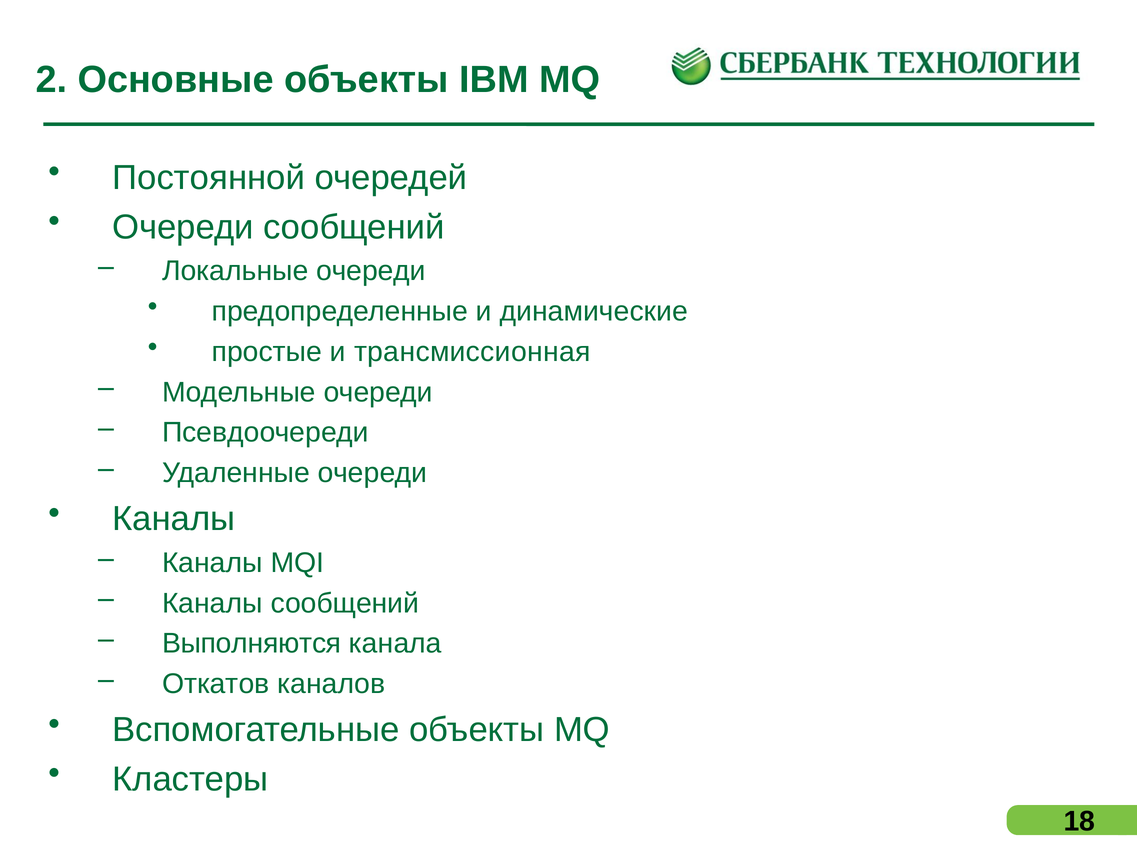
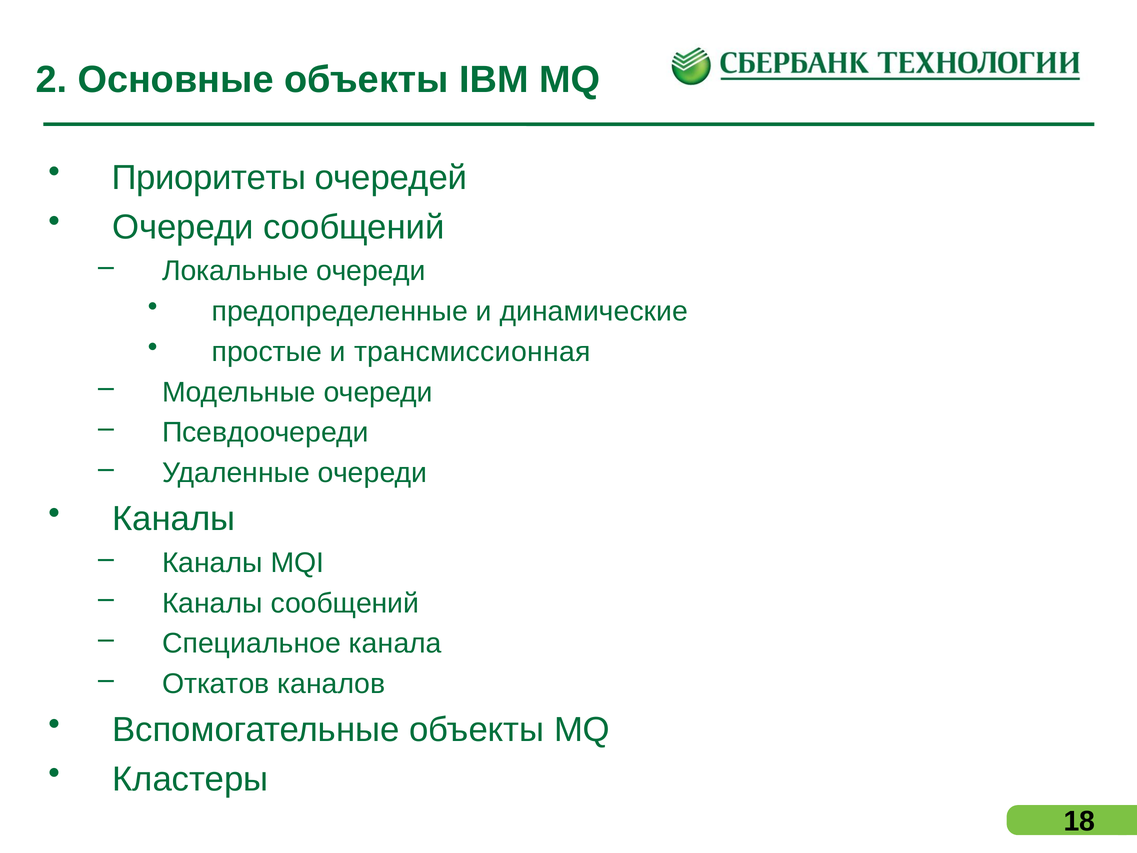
Постоянной: Постоянной -> Приоритеты
Выполняются: Выполняются -> Специальное
